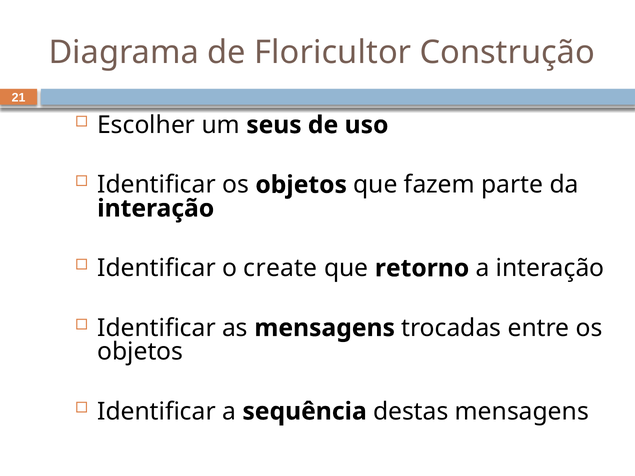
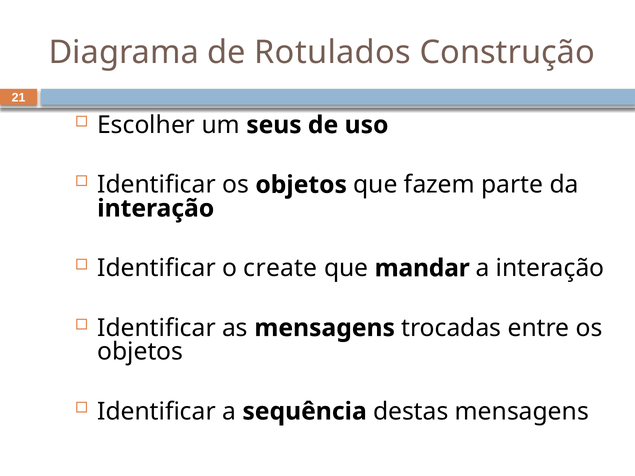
Floricultor: Floricultor -> Rotulados
retorno: retorno -> mandar
